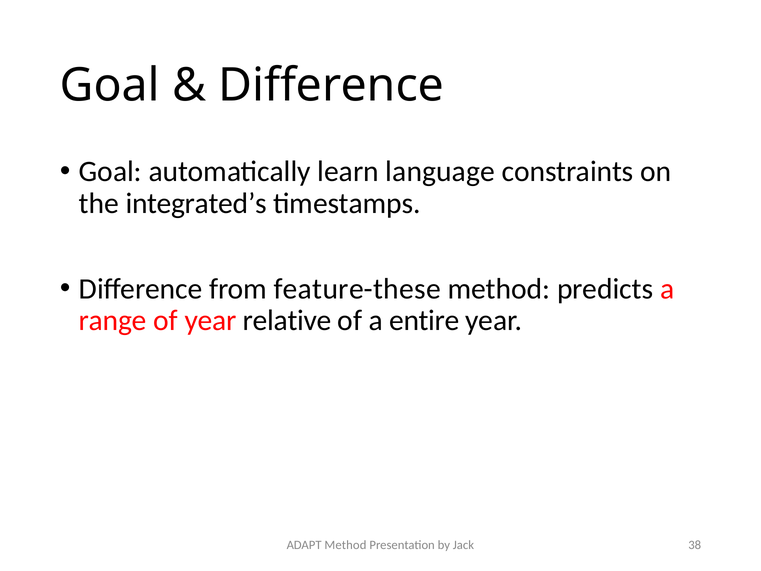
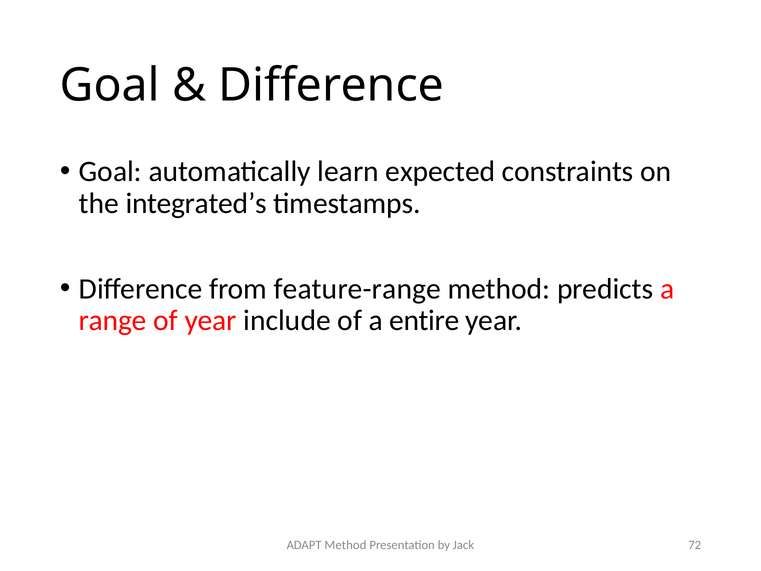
language: language -> expected
feature-these: feature-these -> feature-range
relative: relative -> include
38: 38 -> 72
